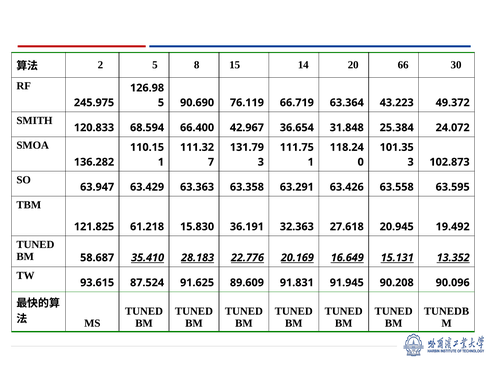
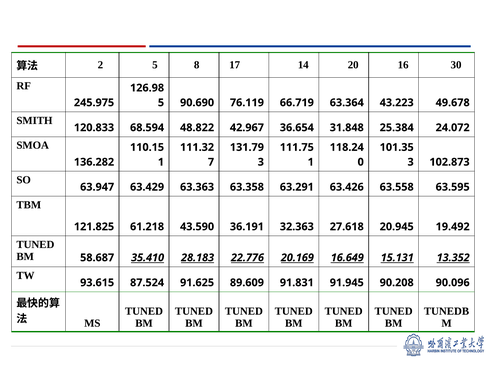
15: 15 -> 17
66: 66 -> 16
49.372: 49.372 -> 49.678
66.400: 66.400 -> 48.822
15.830: 15.830 -> 43.590
